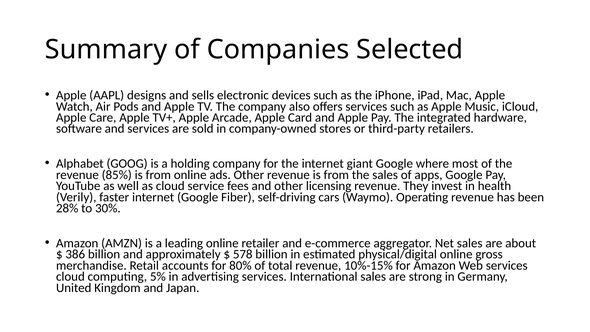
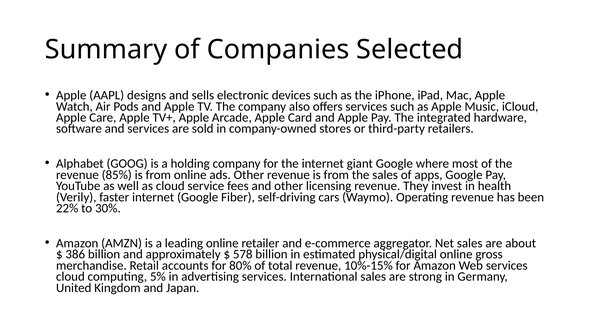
28%: 28% -> 22%
